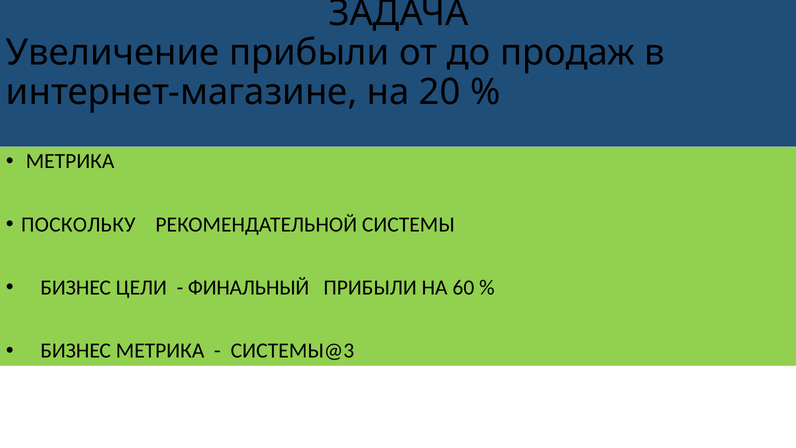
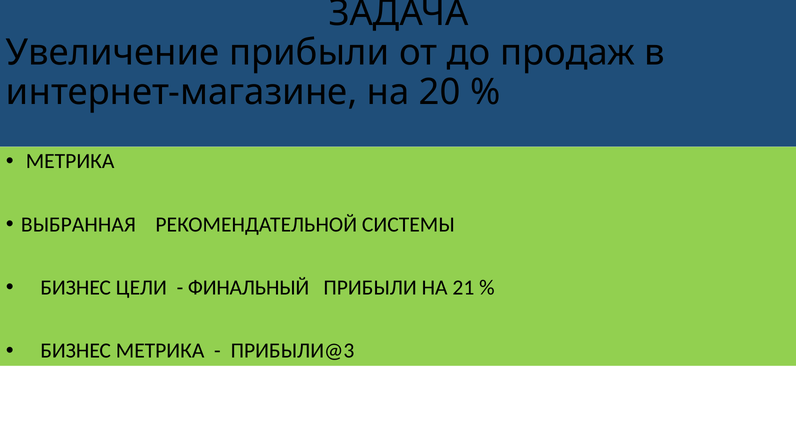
ПОСКОЛЬКУ: ПОСКОЛЬКУ -> ВЫБРАННАЯ
60: 60 -> 21
СИСТЕМЫ@3: СИСТЕМЫ@3 -> ПРИБЫЛИ@3
